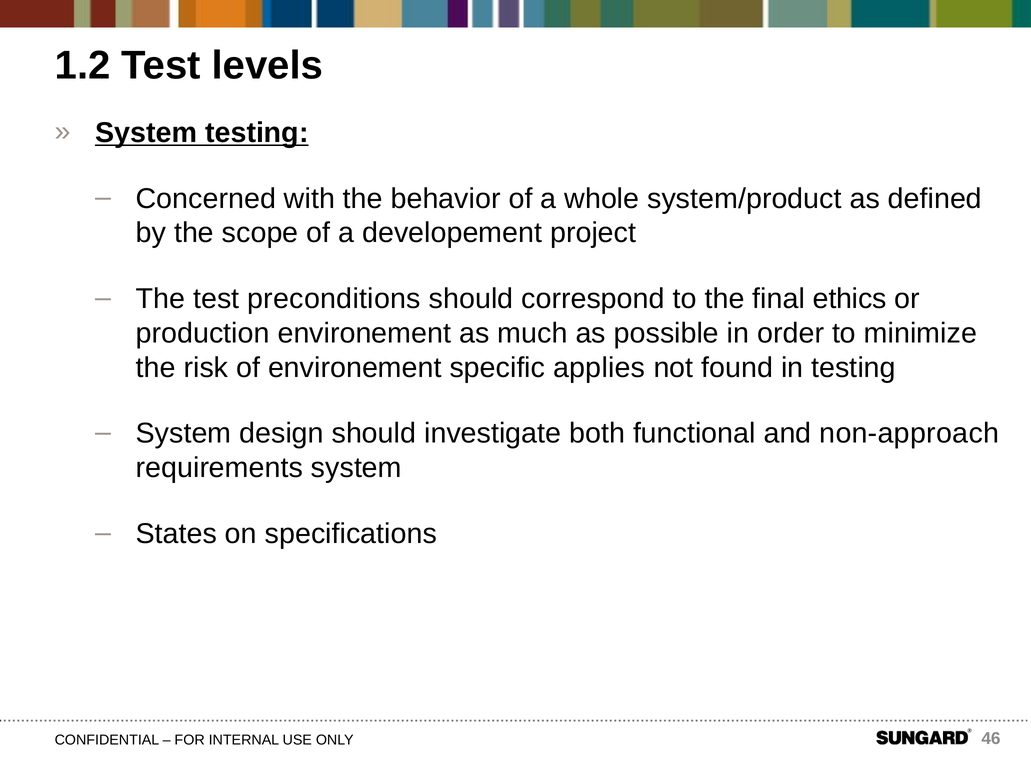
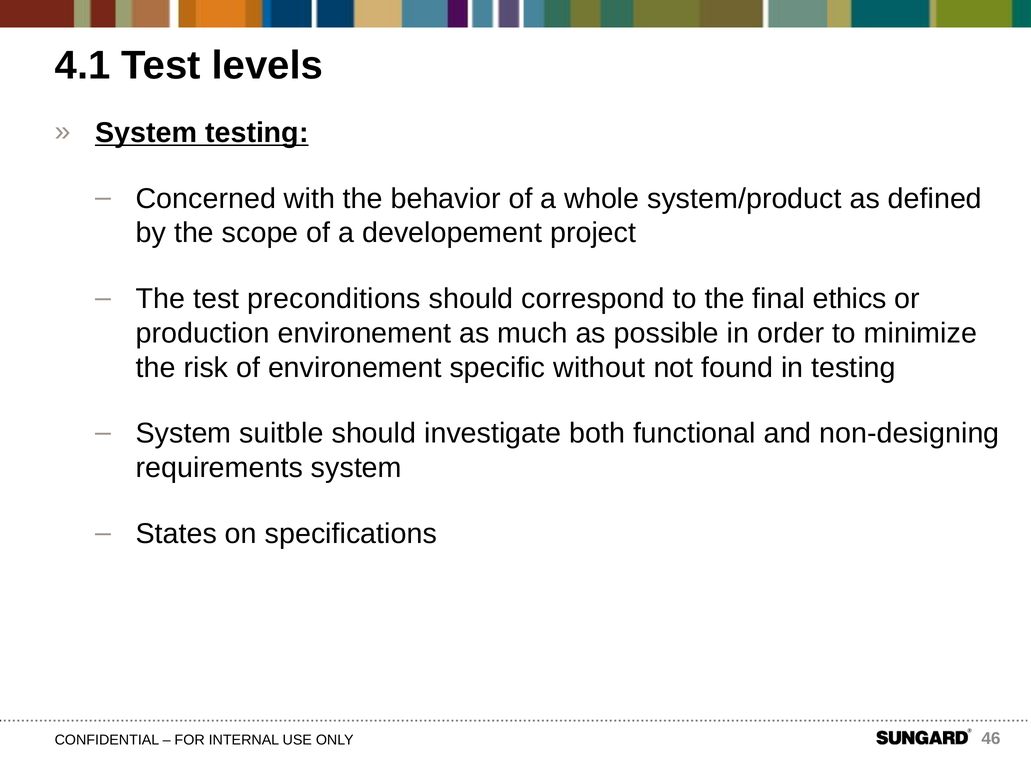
1.2: 1.2 -> 4.1
applies: applies -> without
design: design -> suitble
non-approach: non-approach -> non-designing
